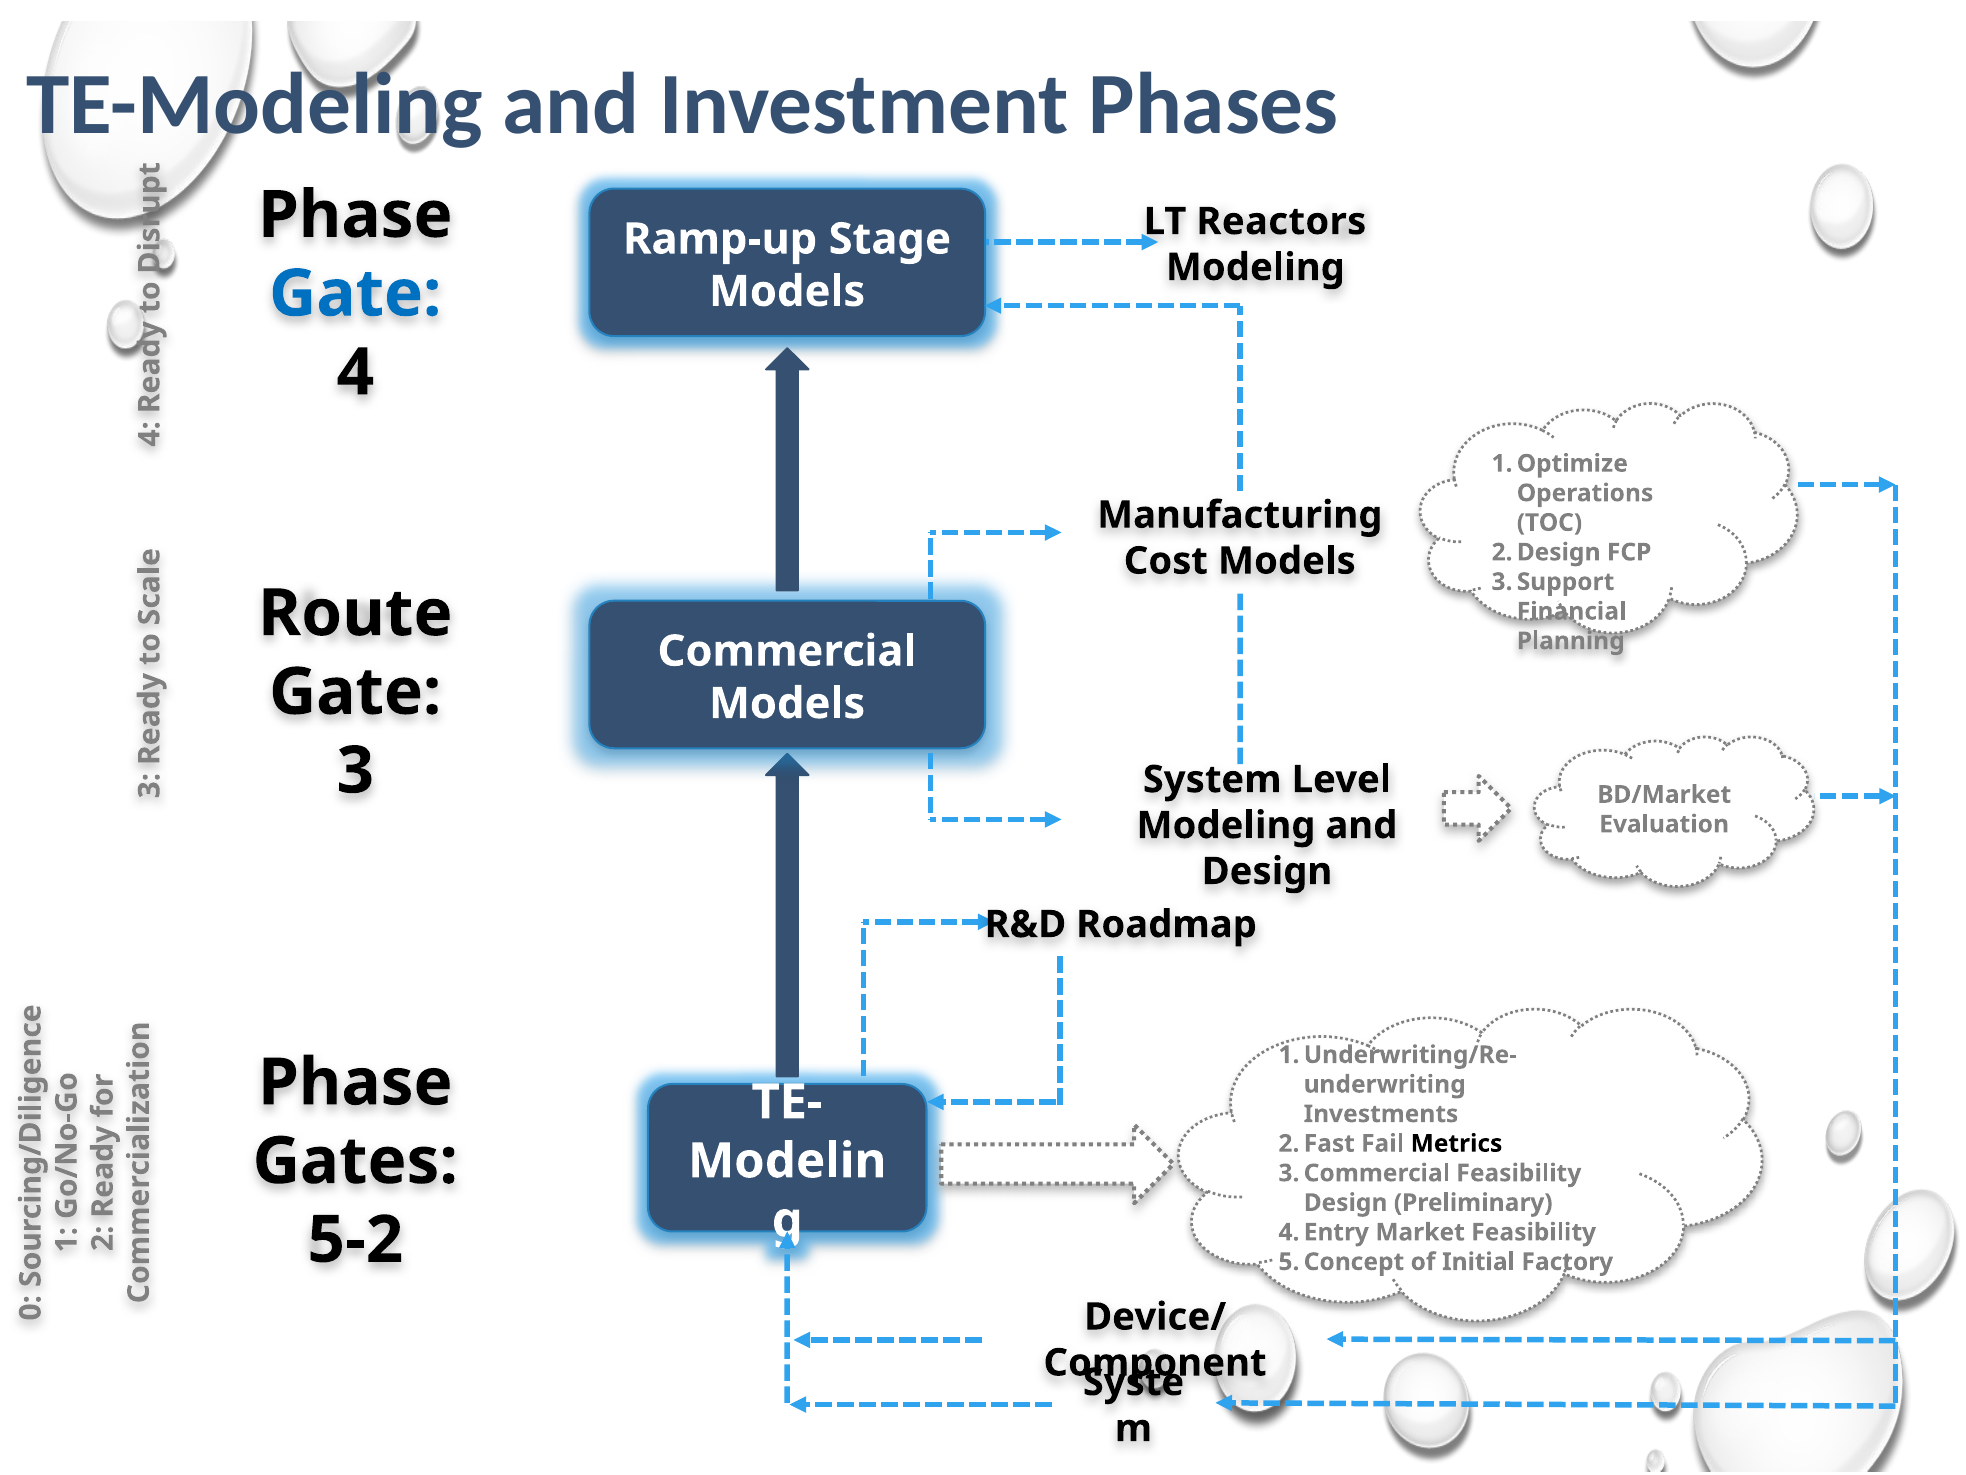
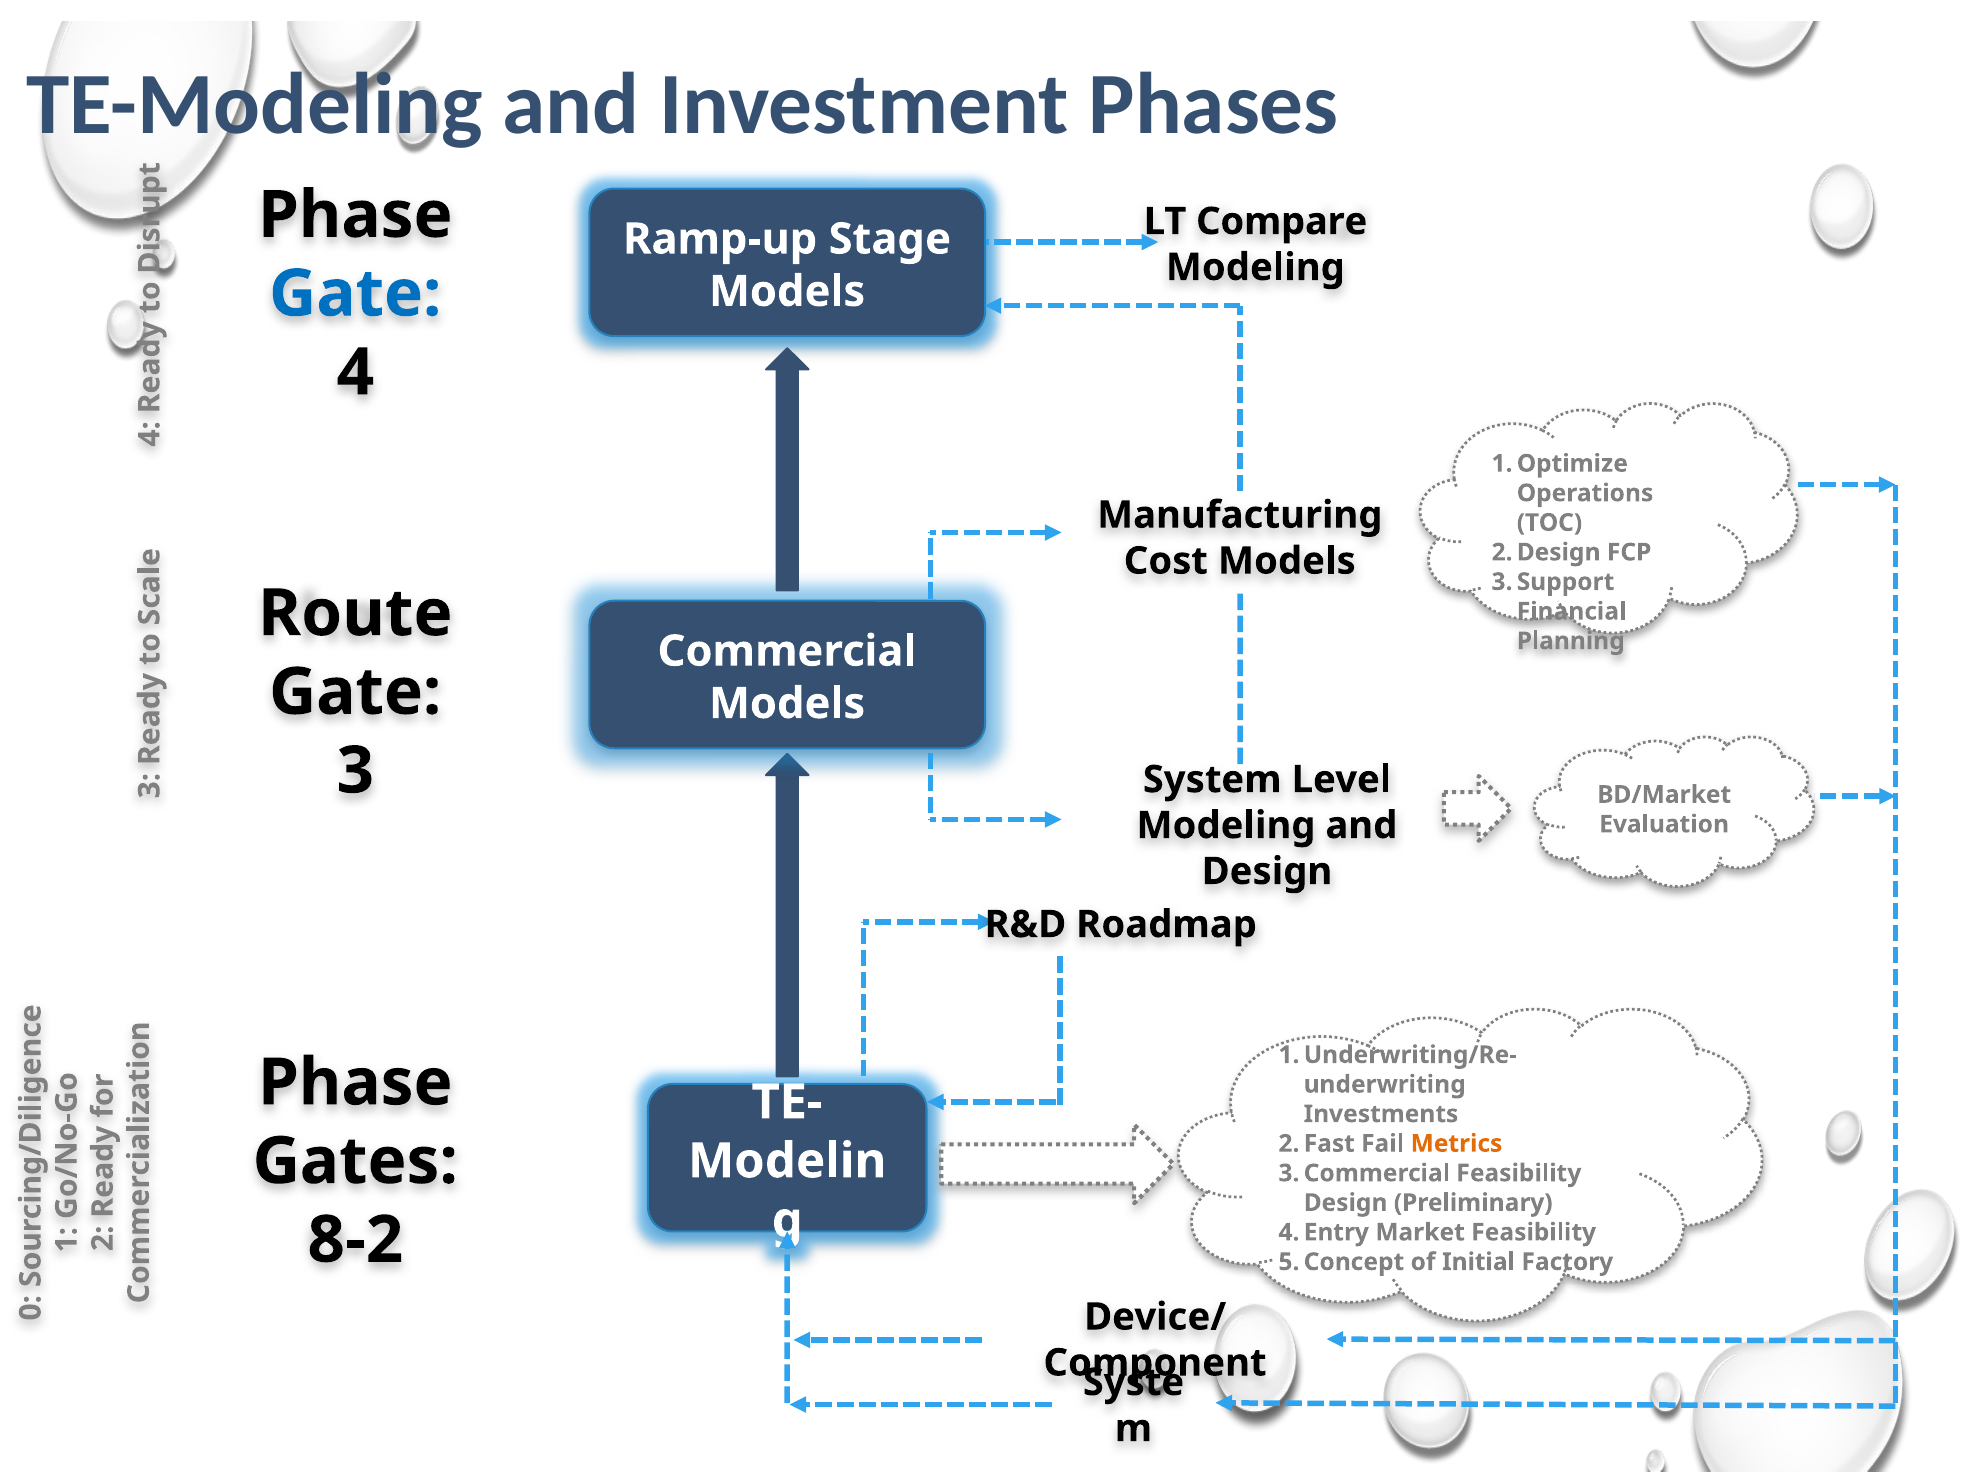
Reactors: Reactors -> Compare
Metrics colour: black -> orange
5-2: 5-2 -> 8-2
